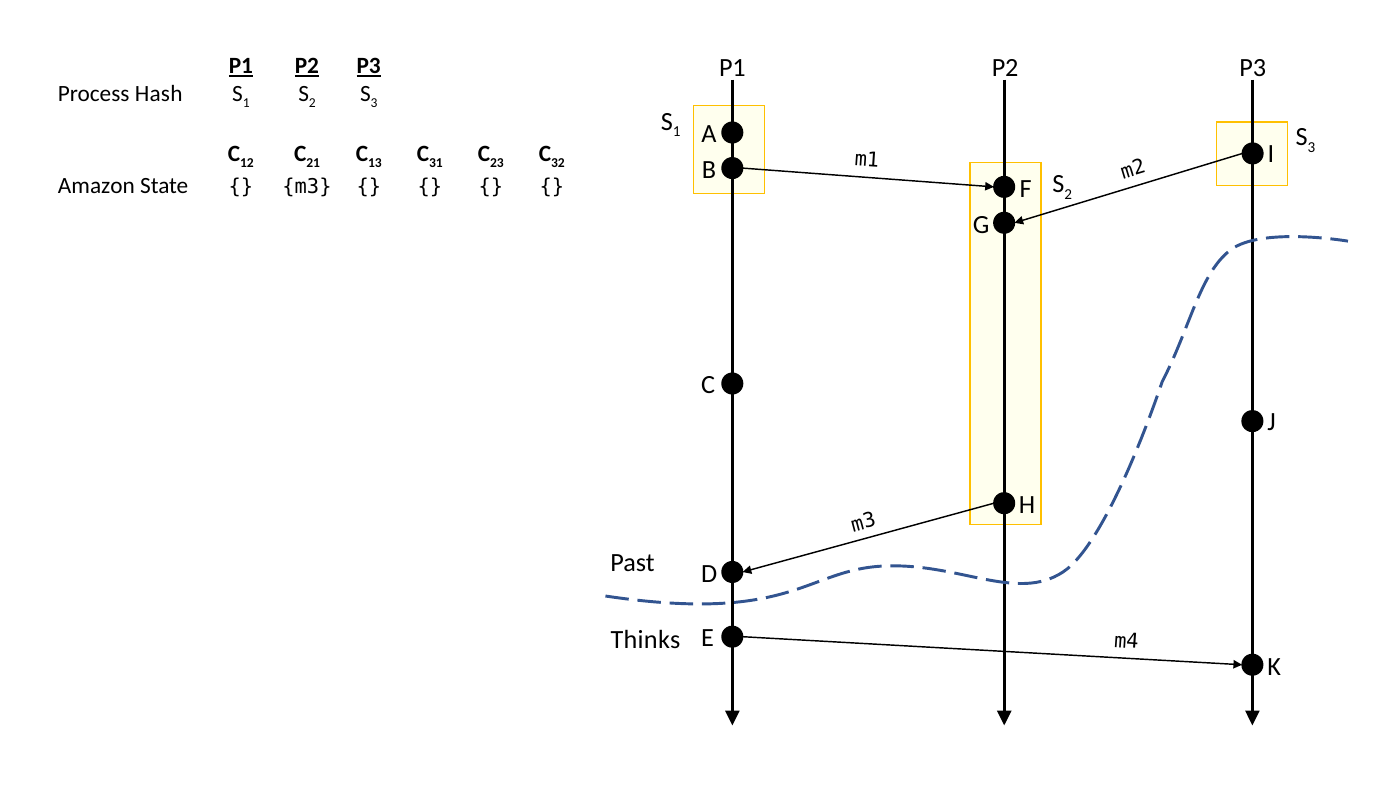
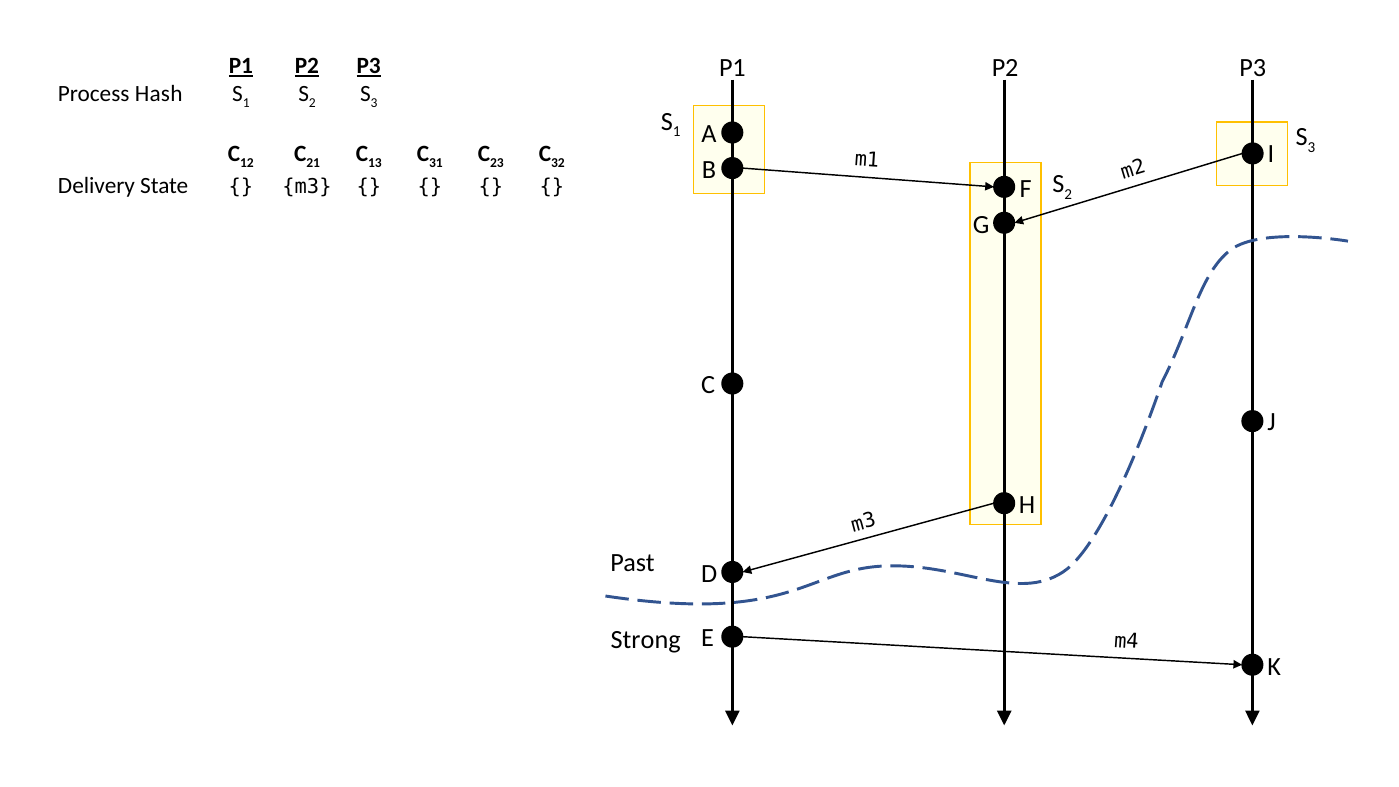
Amazon: Amazon -> Delivery
Thinks: Thinks -> Strong
